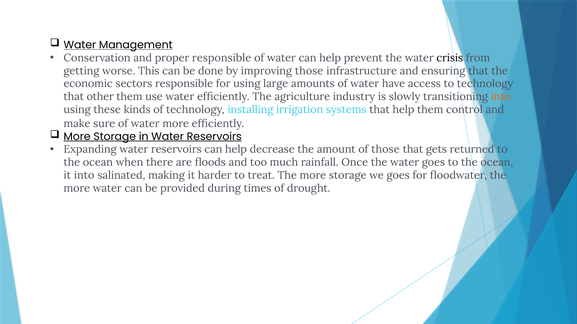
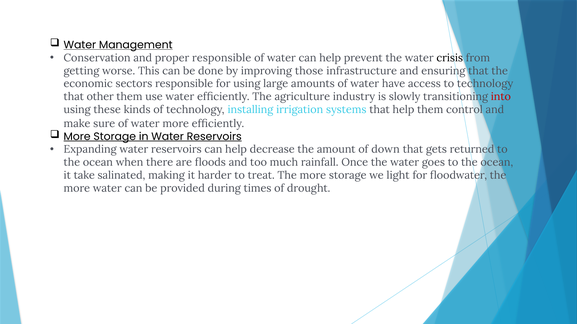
into at (501, 97) colour: orange -> red
of those: those -> down
it into: into -> take
we goes: goes -> light
